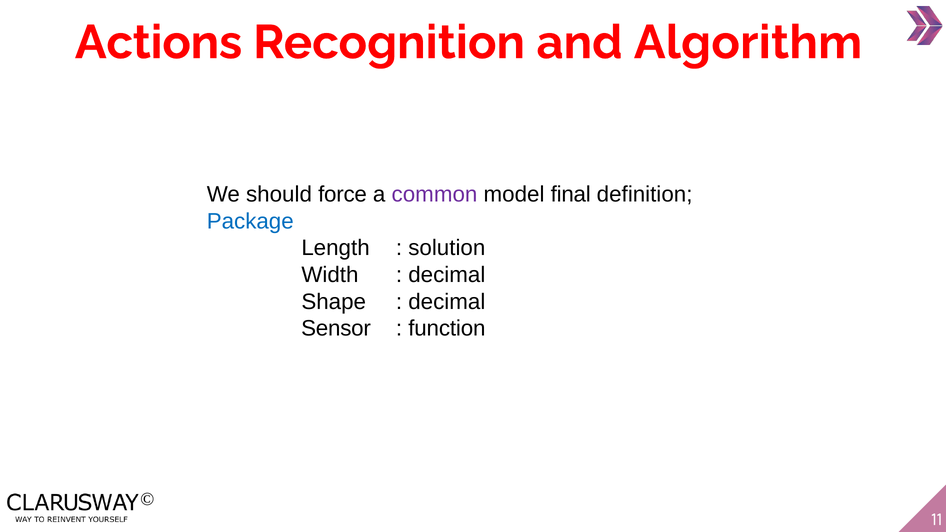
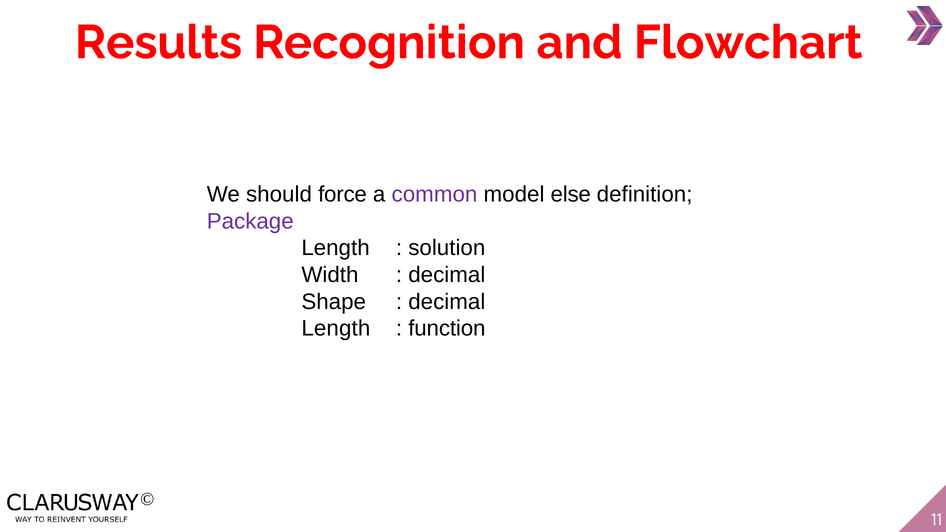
Actions: Actions -> Results
Algorithm: Algorithm -> Flowchart
final: final -> else
Package colour: blue -> purple
Sensor at (336, 329): Sensor -> Length
